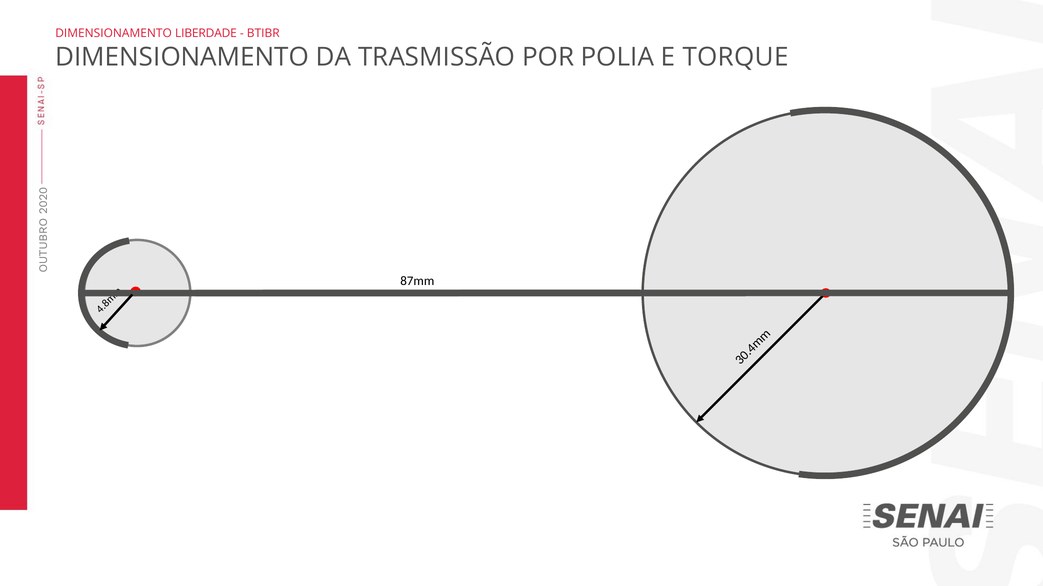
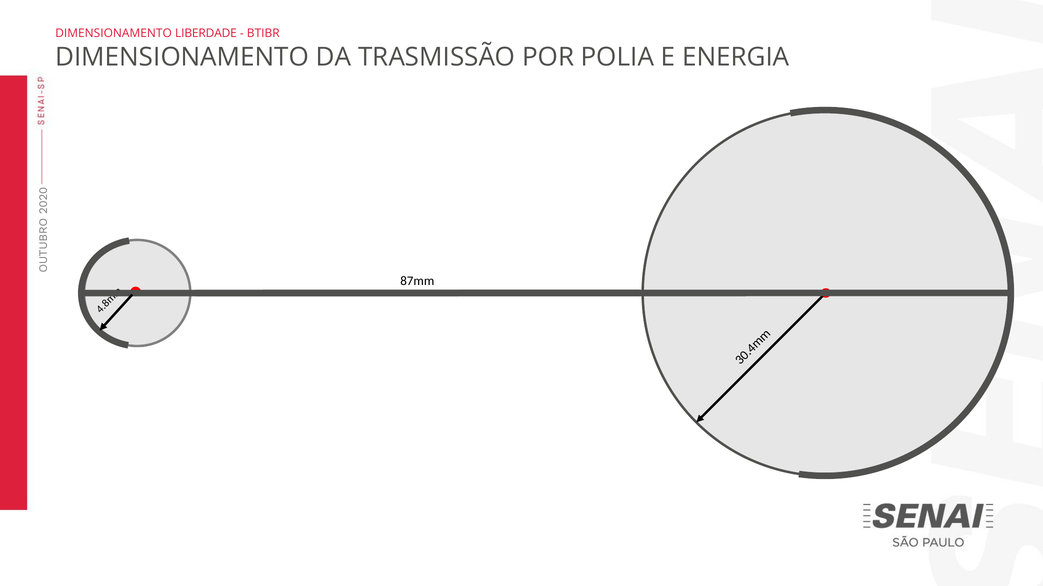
TORQUE: TORQUE -> ENERGIA
